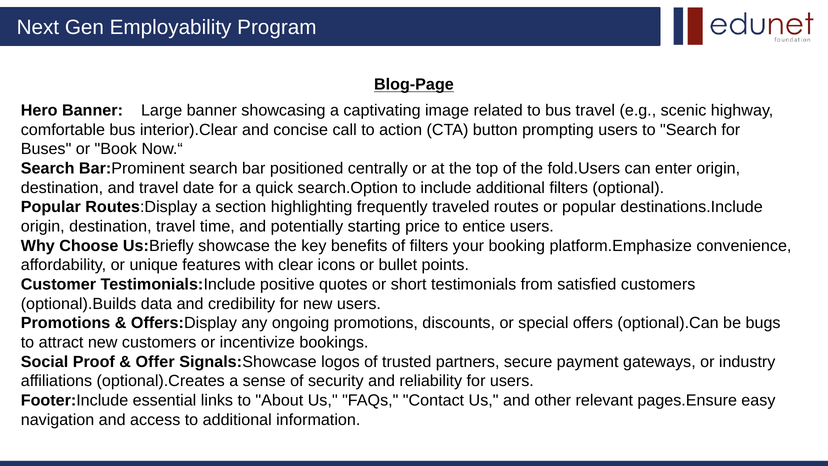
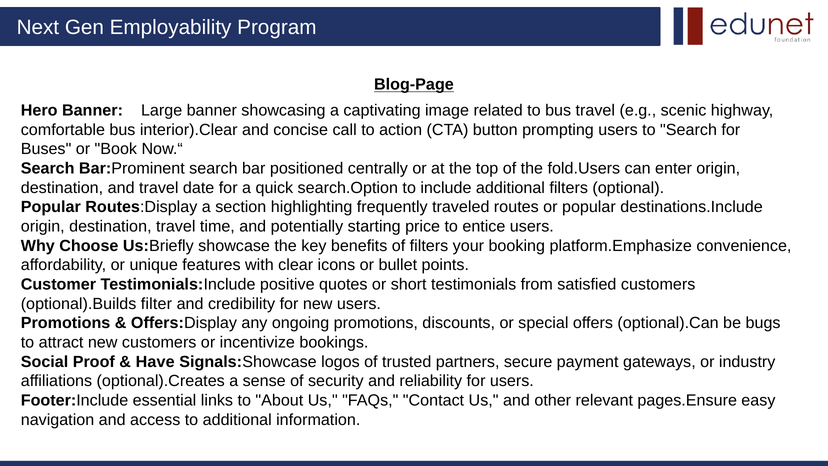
data: data -> filter
Offer: Offer -> Have
